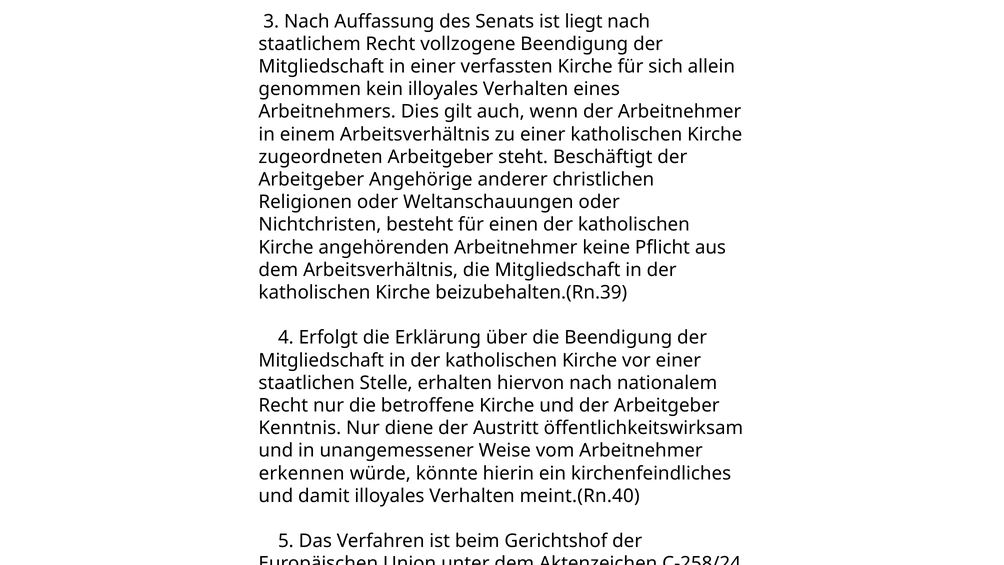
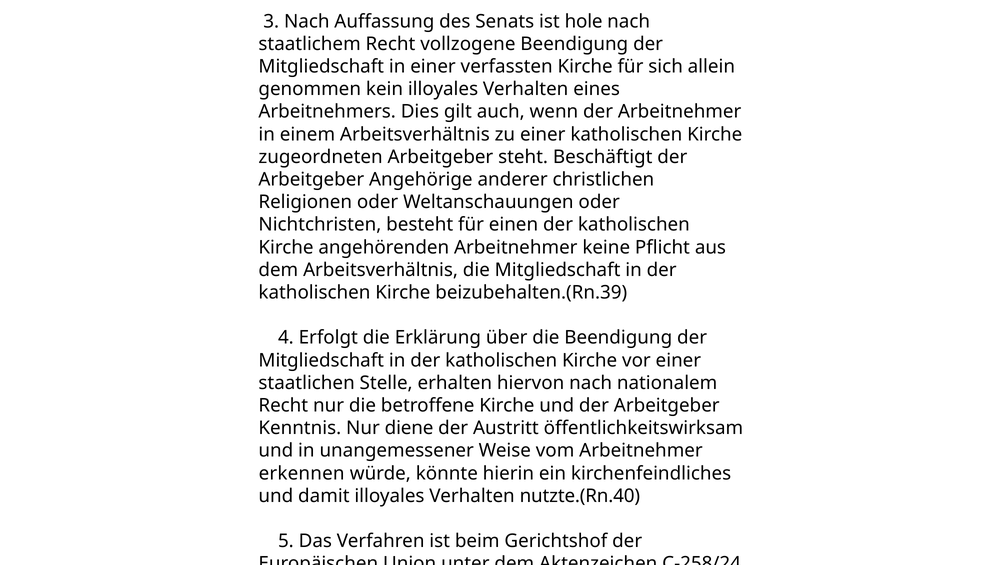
liegt: liegt -> hole
meint.(Rn.40: meint.(Rn.40 -> nutzte.(Rn.40
